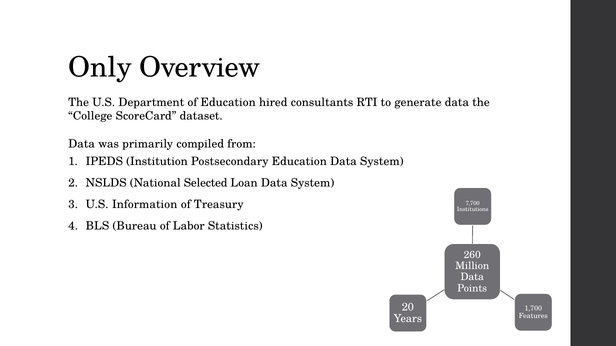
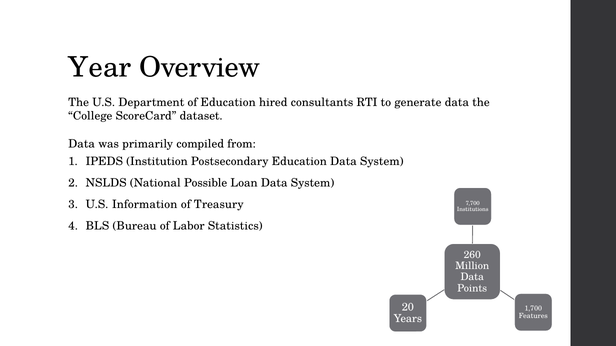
Only: Only -> Year
Selected: Selected -> Possible
